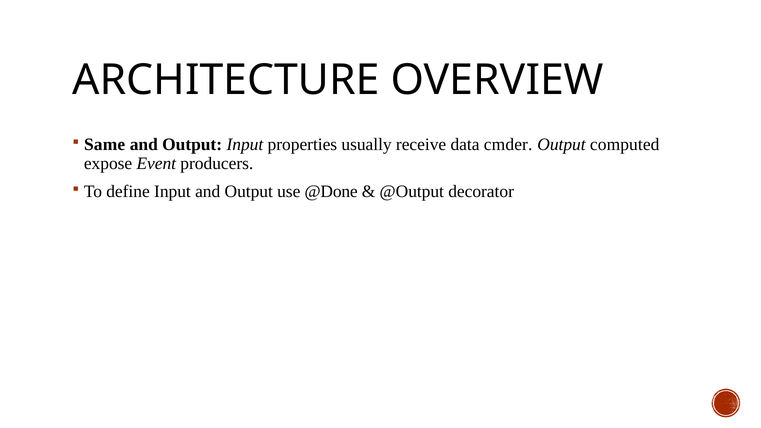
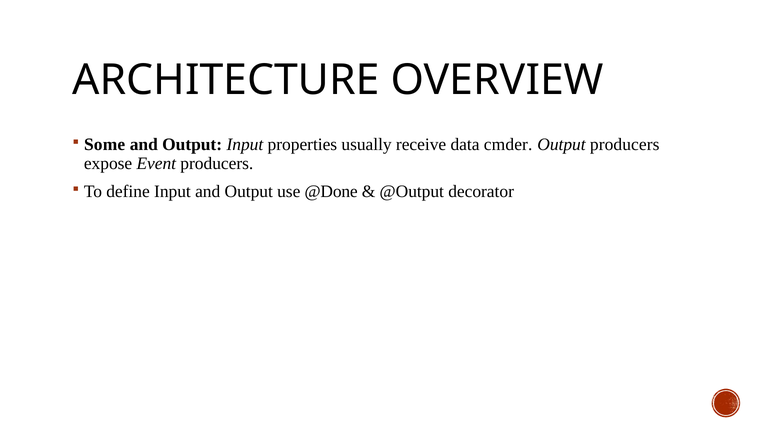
Same: Same -> Some
Output computed: computed -> producers
